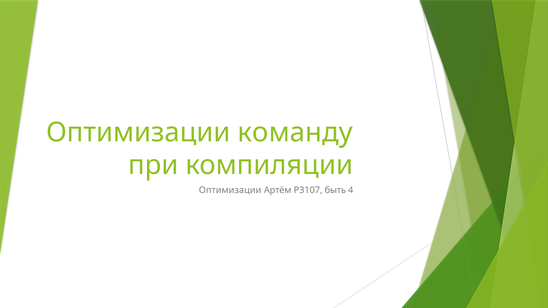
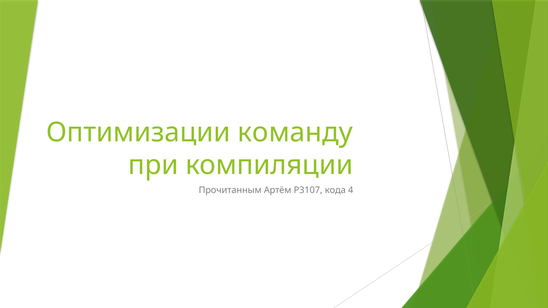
Оптимизации at (230, 190): Оптимизации -> Прочитанным
быть: быть -> кода
